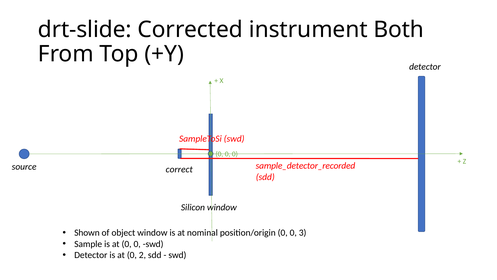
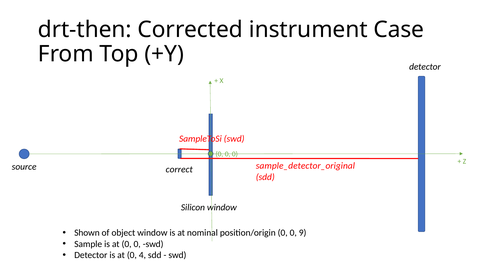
drt-slide: drt-slide -> drt-then
Both: Both -> Case
sample_detector_recorded: sample_detector_recorded -> sample_detector_original
3: 3 -> 9
2: 2 -> 4
